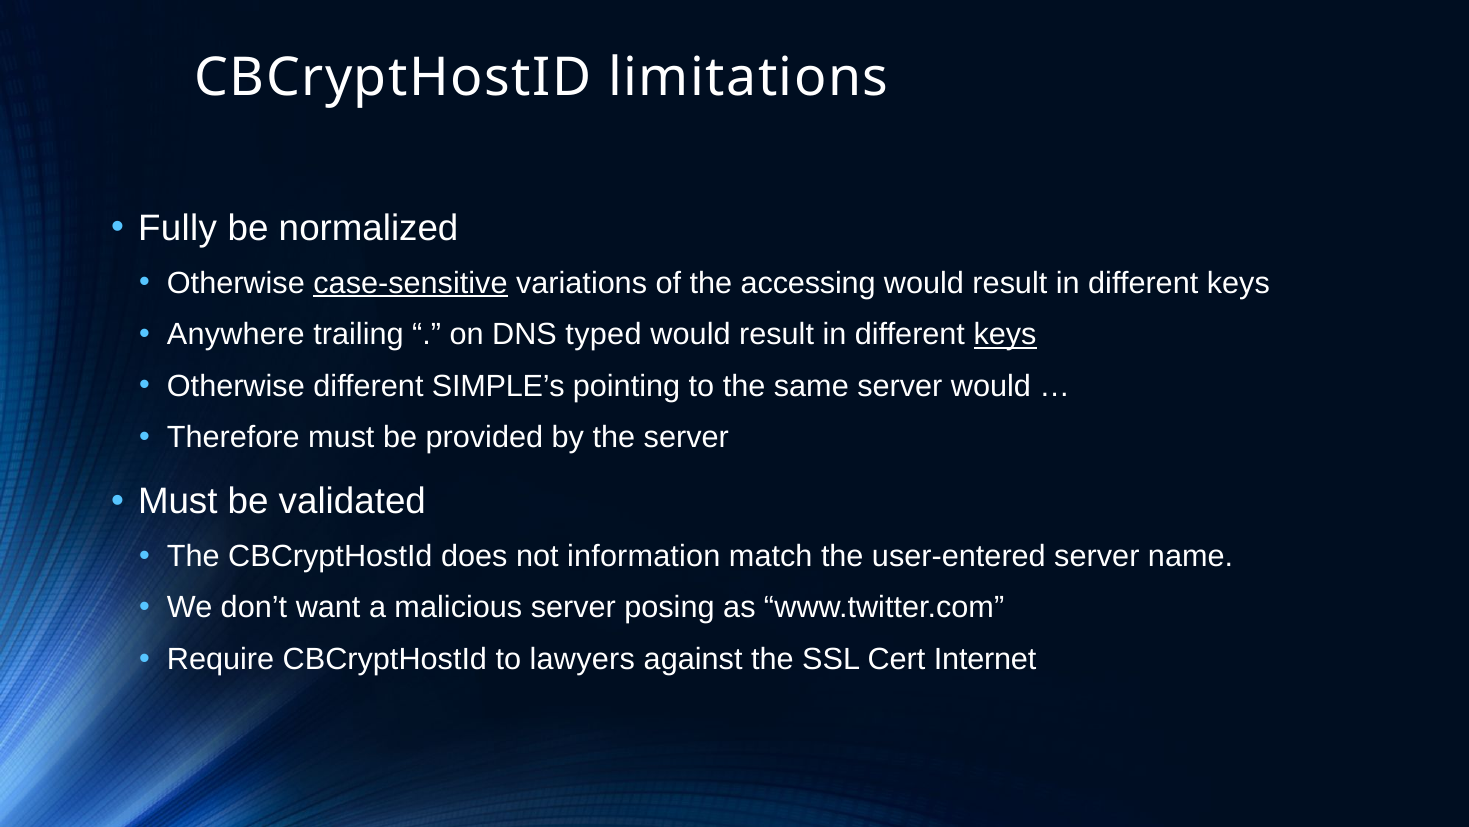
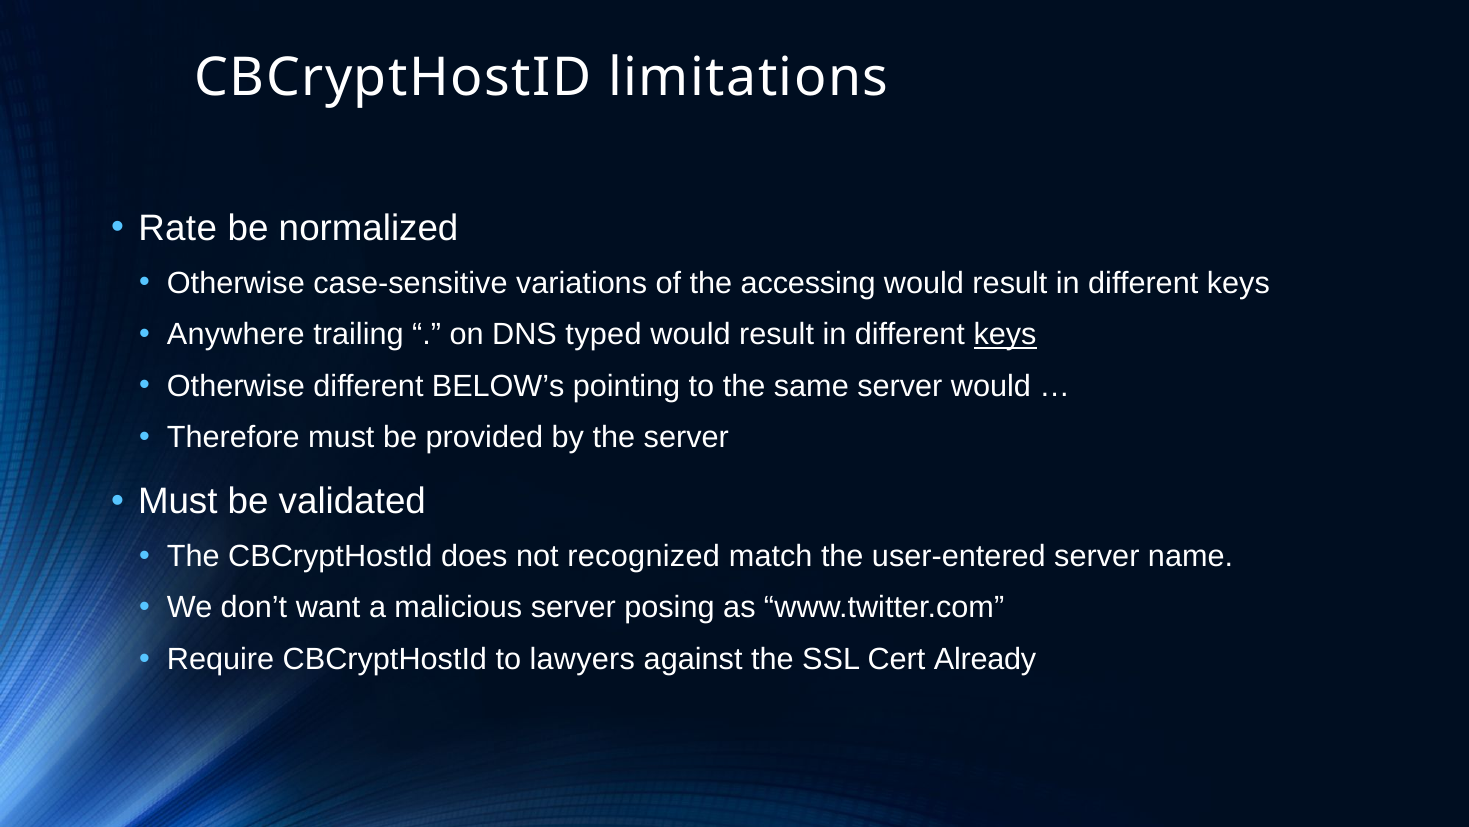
Fully: Fully -> Rate
case-sensitive underline: present -> none
SIMPLE’s: SIMPLE’s -> BELOW’s
information: information -> recognized
Internet: Internet -> Already
